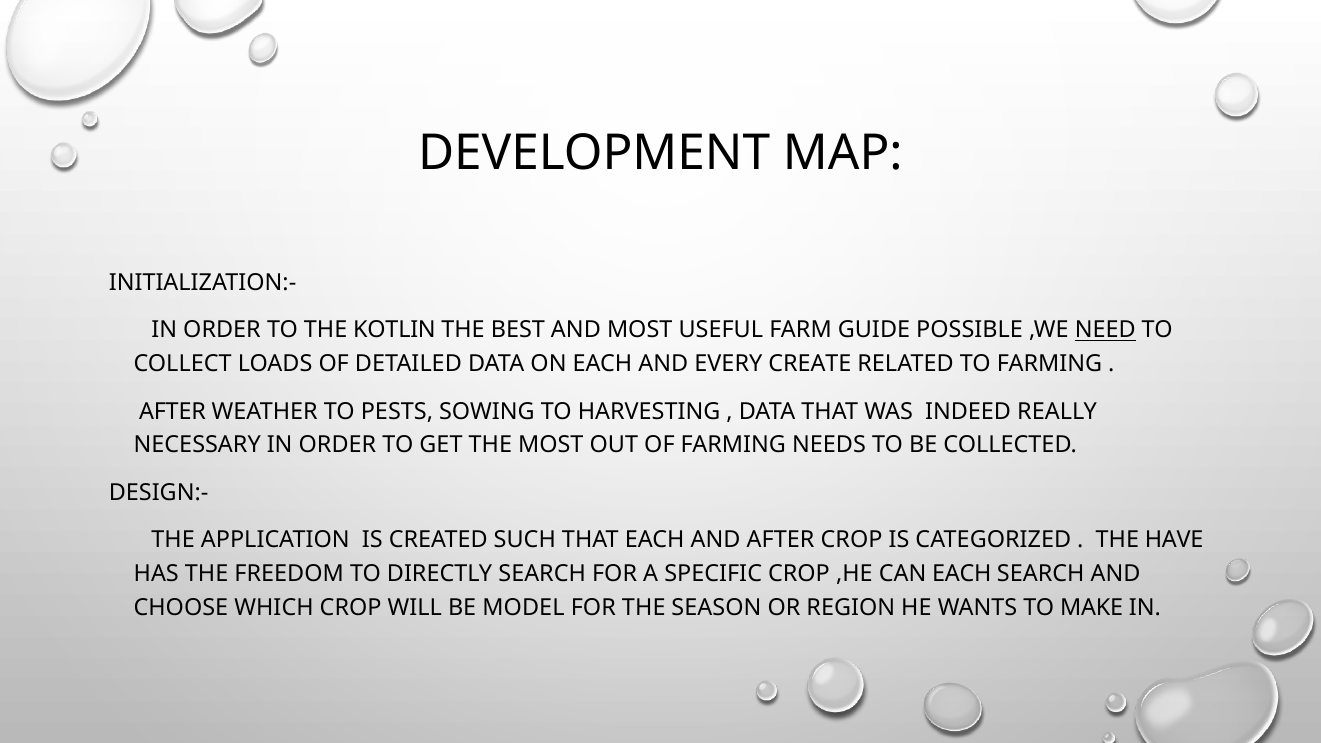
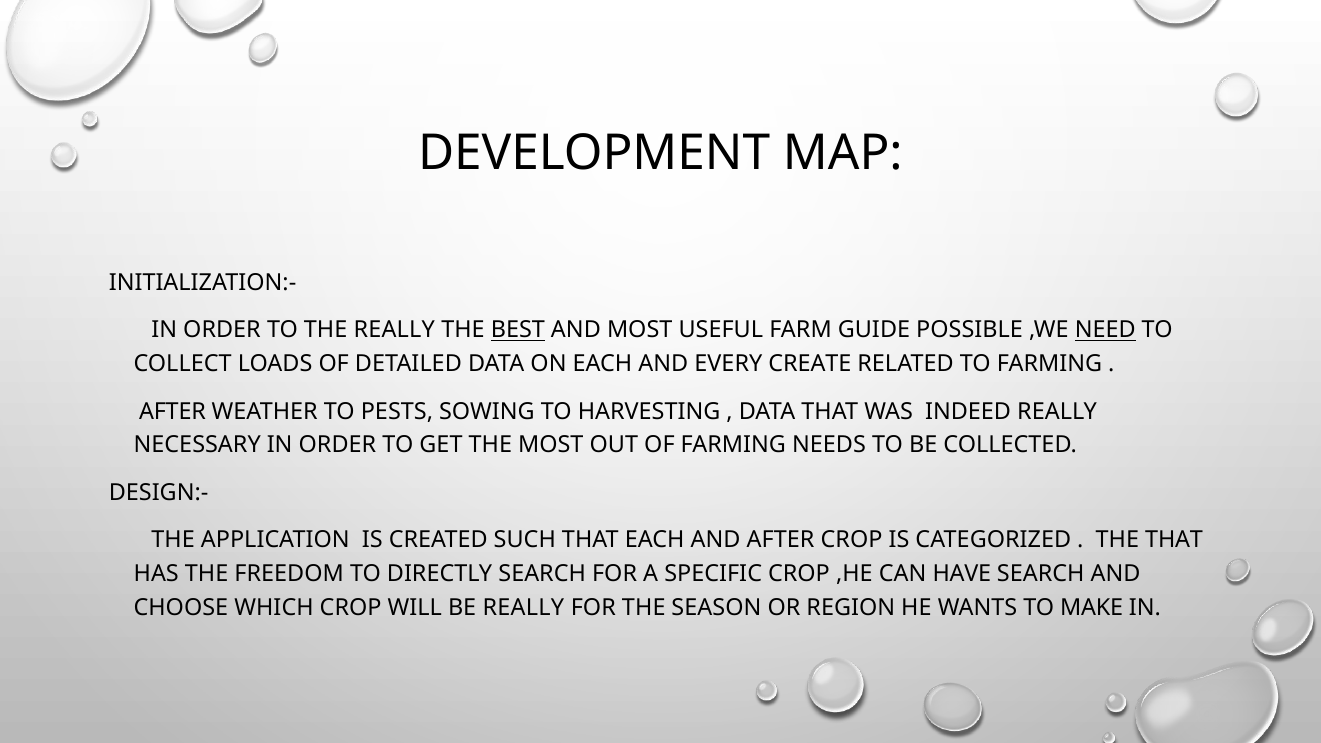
THE KOTLIN: KOTLIN -> REALLY
BEST underline: none -> present
THE HAVE: HAVE -> THAT
CAN EACH: EACH -> HAVE
BE MODEL: MODEL -> REALLY
